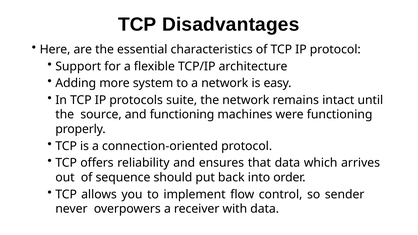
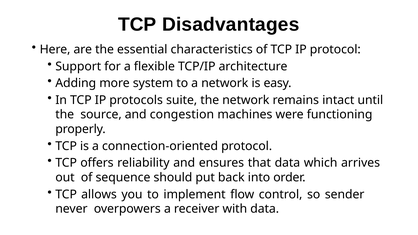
and functioning: functioning -> congestion
